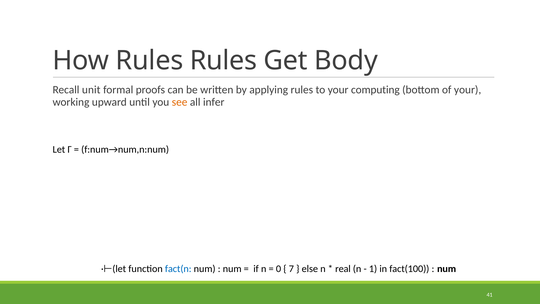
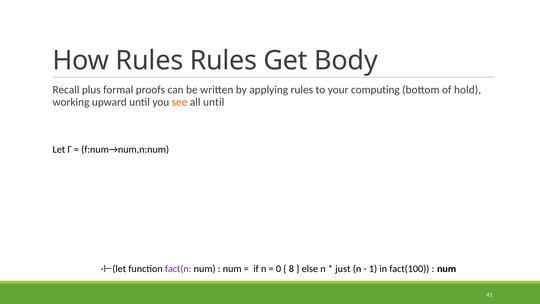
unit: unit -> plus
of your: your -> hold
all infer: infer -> until
fact(n colour: blue -> purple
7: 7 -> 8
real: real -> just
